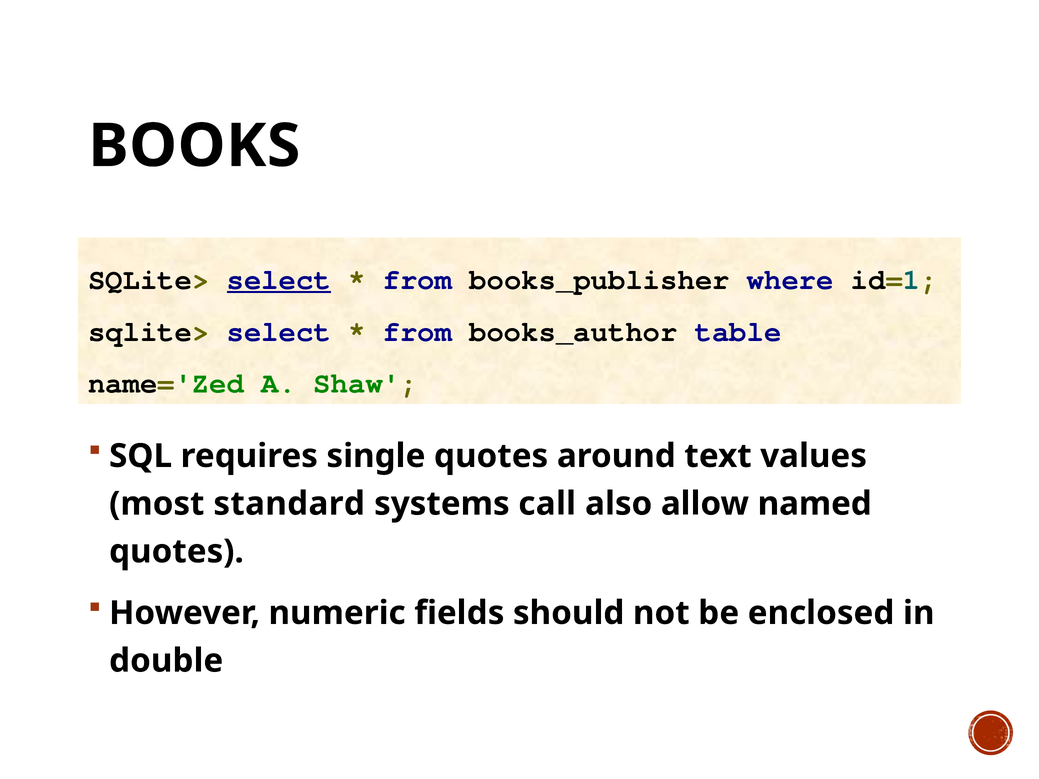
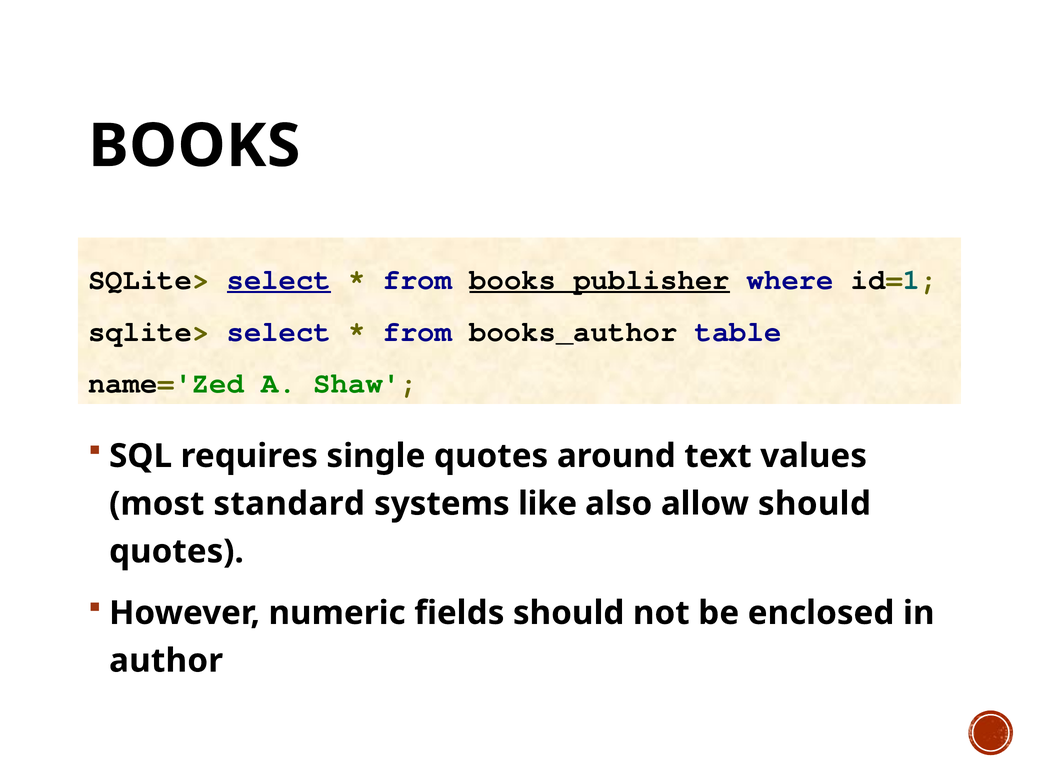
books_publisher underline: none -> present
call: call -> like
allow named: named -> should
double: double -> author
